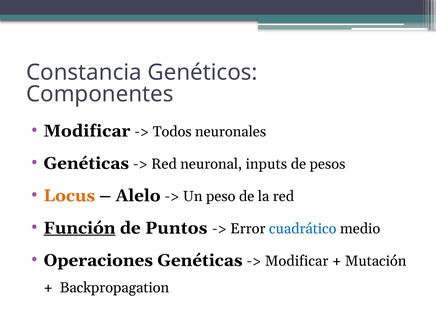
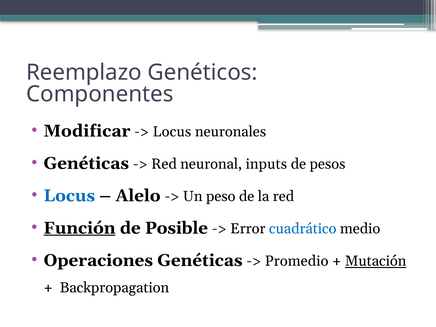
Constancia: Constancia -> Reemplazo
Todos at (172, 132): Todos -> Locus
Locus at (69, 196) colour: orange -> blue
Puntos: Puntos -> Posible
Modificar at (297, 261): Modificar -> Promedio
Mutación underline: none -> present
